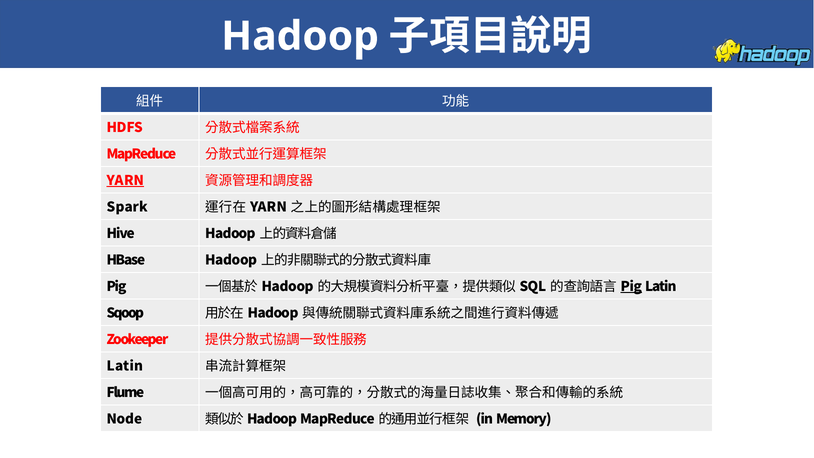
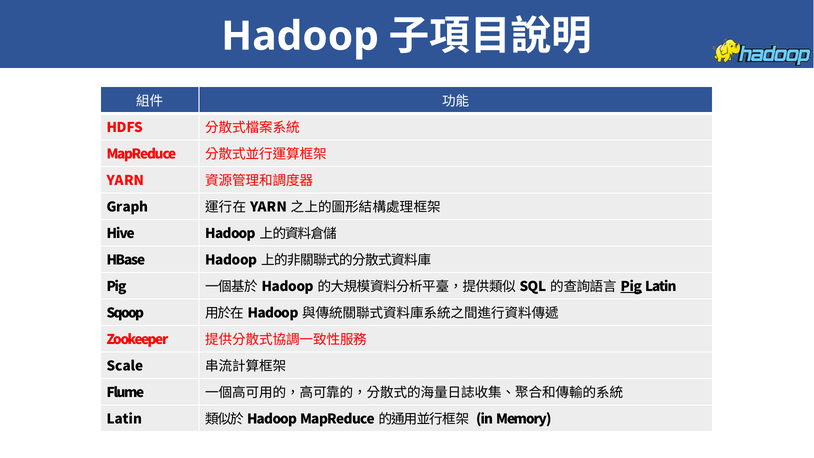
YARN at (125, 181) underline: present -> none
Spark: Spark -> Graph
Latin at (125, 366): Latin -> Scale
Node at (124, 419): Node -> Latin
